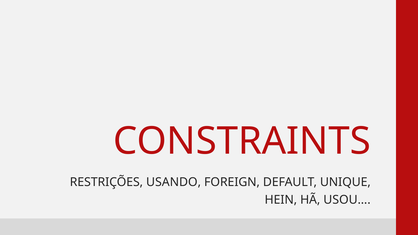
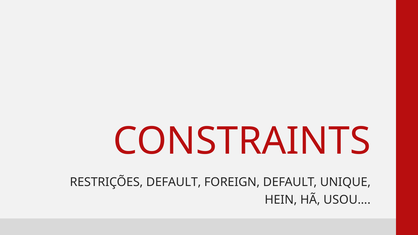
RESTRIÇÕES USANDO: USANDO -> DEFAULT
